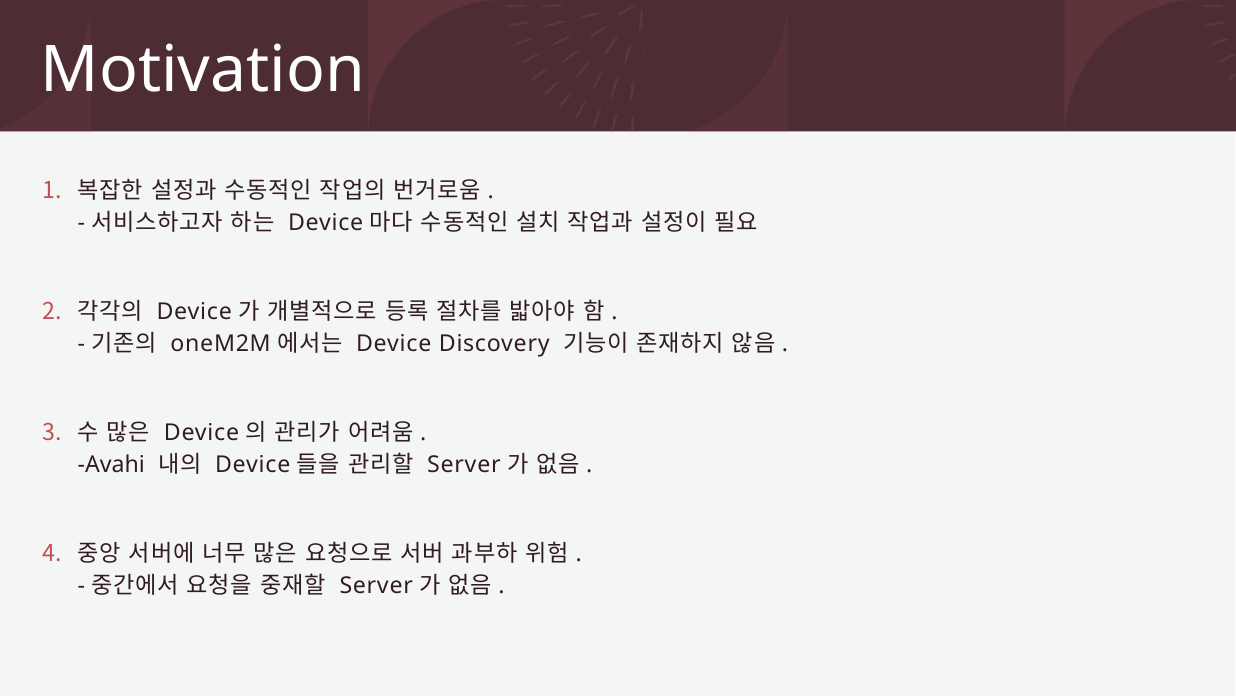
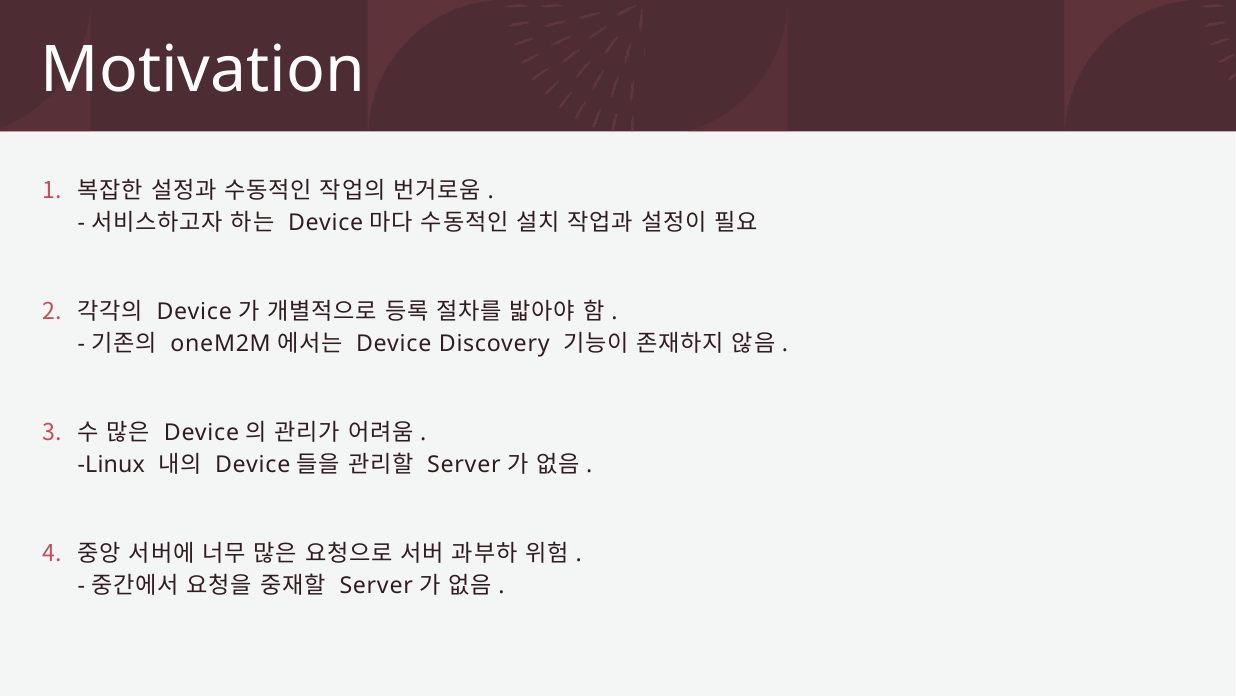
Avahi: Avahi -> Linux
